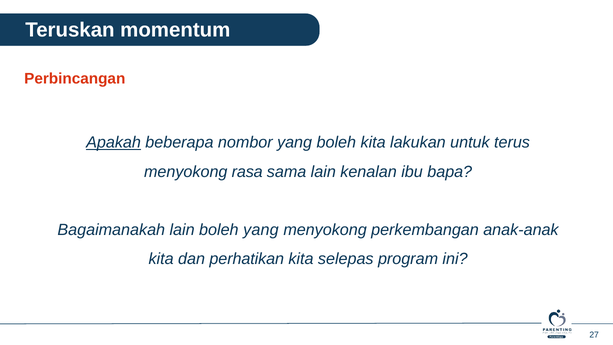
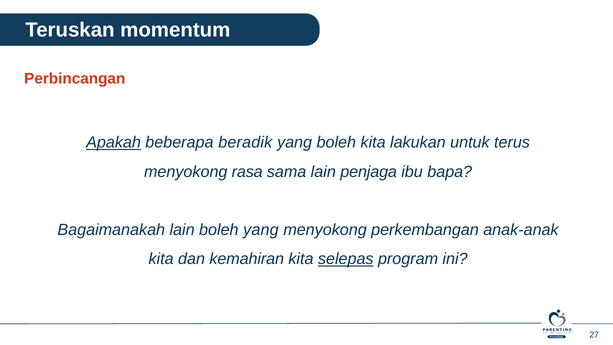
nombor: nombor -> beradik
kenalan: kenalan -> penjaga
perhatikan: perhatikan -> kemahiran
selepas underline: none -> present
